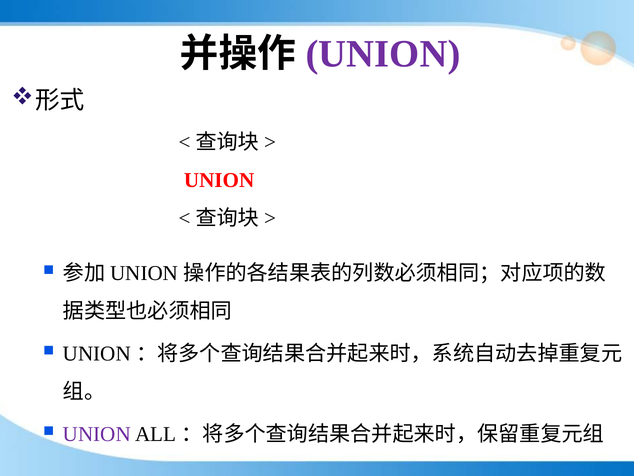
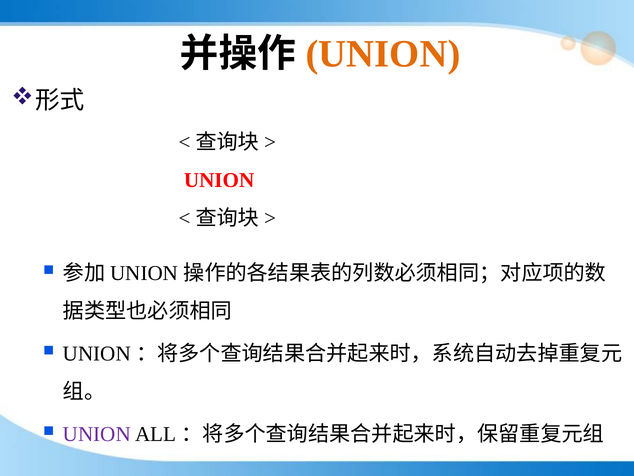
UNION at (383, 54) colour: purple -> orange
